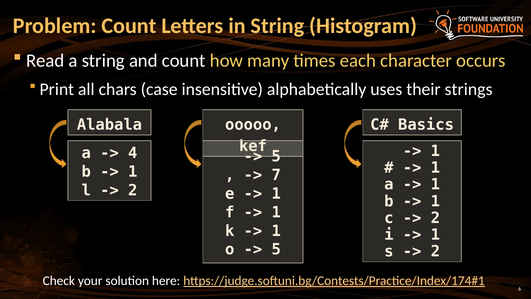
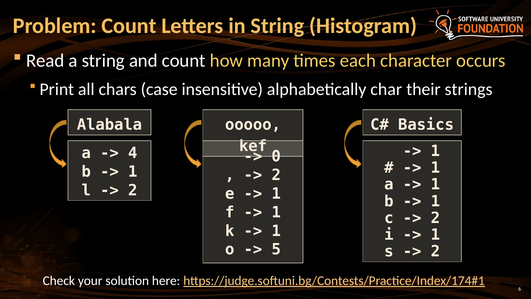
uses: uses -> char
5 at (276, 156): 5 -> 0
7 at (276, 175): 7 -> 2
